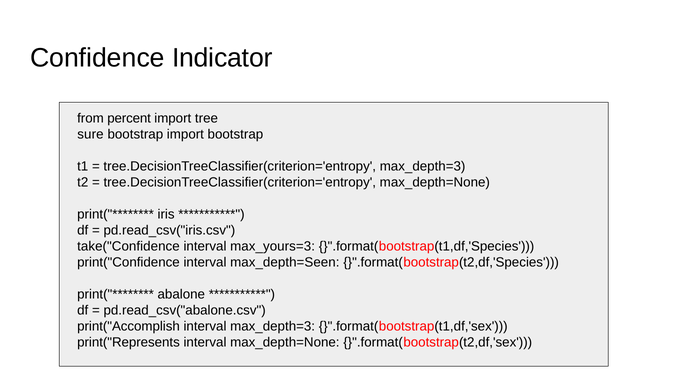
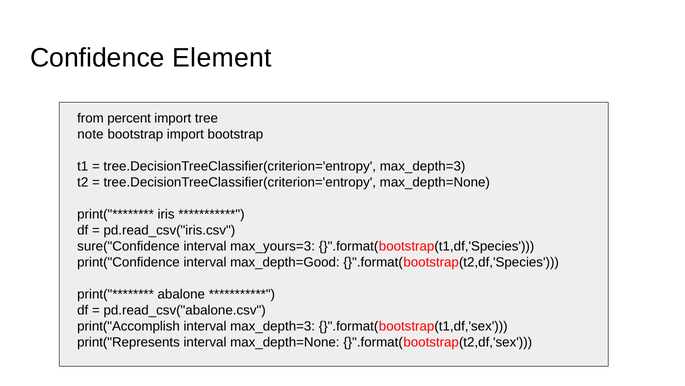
Indicator: Indicator -> Element
sure: sure -> note
take("Confidence: take("Confidence -> sure("Confidence
max_depth=Seen: max_depth=Seen -> max_depth=Good
